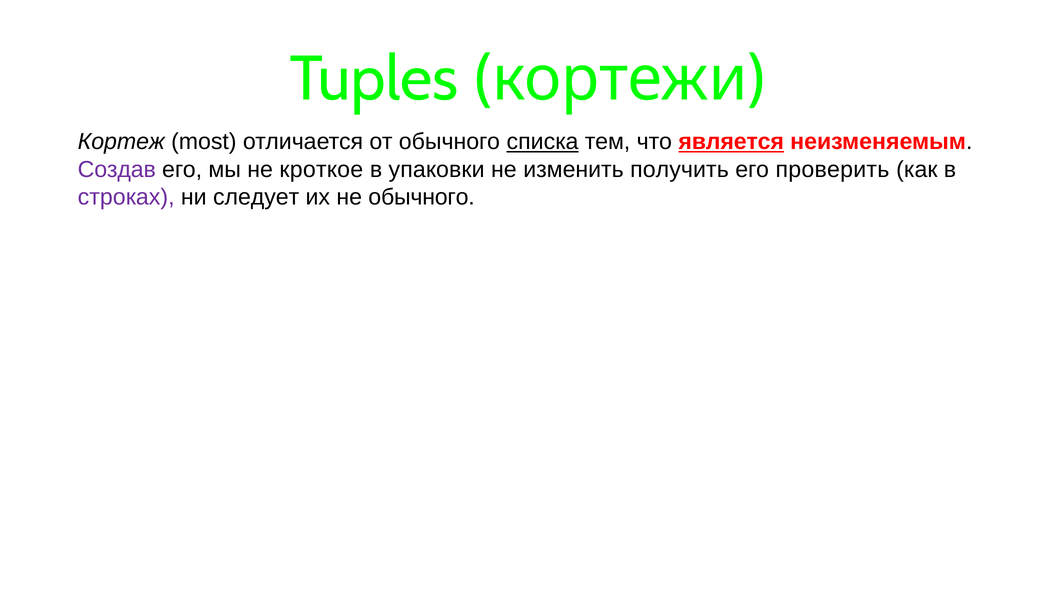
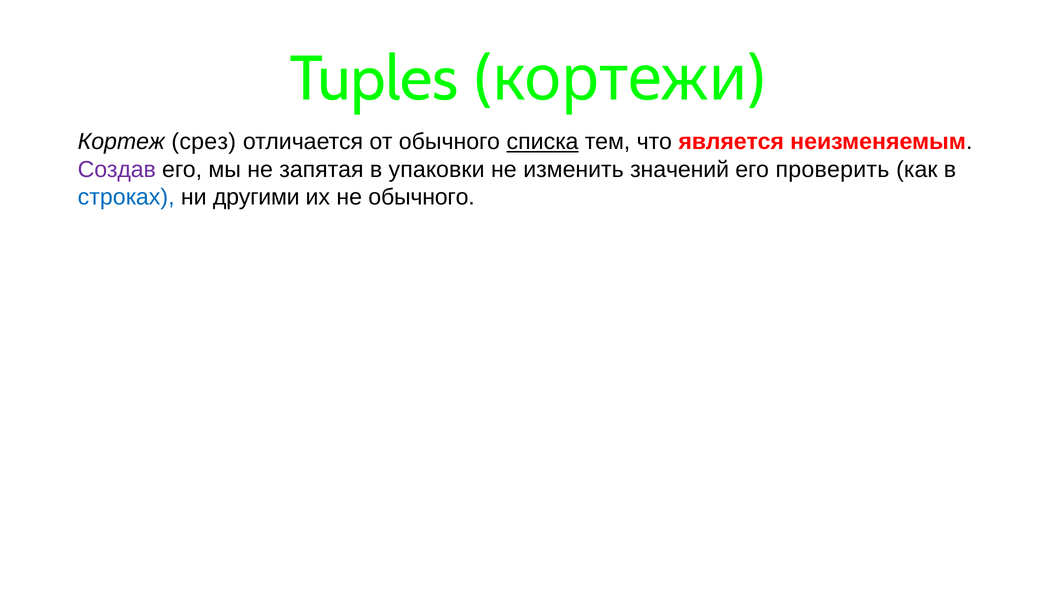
most: most -> срез
является underline: present -> none
кроткое: кроткое -> запятая
получить: получить -> значений
строках colour: purple -> blue
следует: следует -> другими
